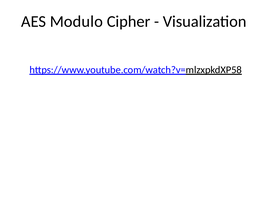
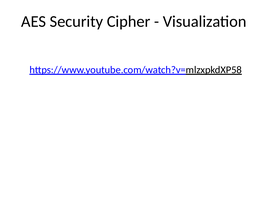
Modulo: Modulo -> Security
